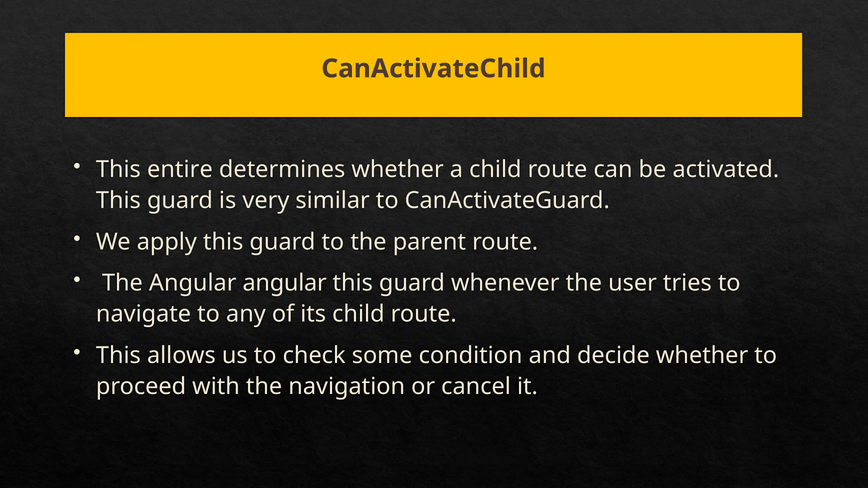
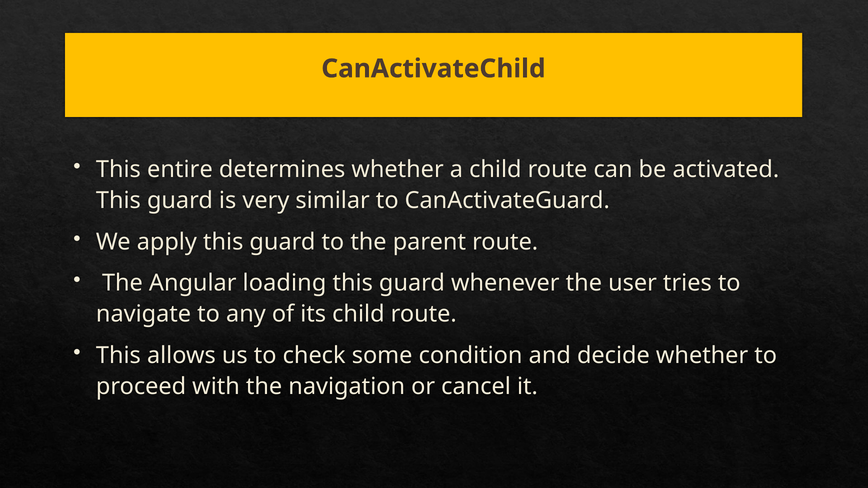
Angular angular: angular -> loading
